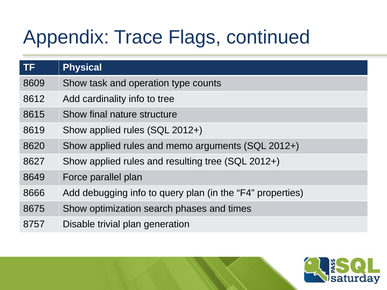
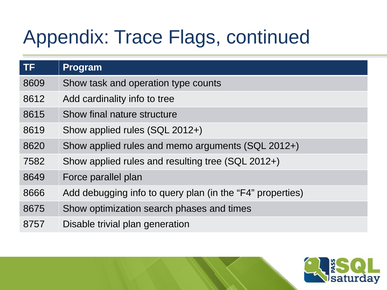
Physical: Physical -> Program
8627: 8627 -> 7582
